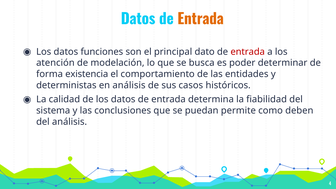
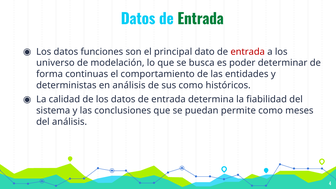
Entrada at (201, 19) colour: orange -> green
atención: atención -> universo
existencia: existencia -> continuas
sus casos: casos -> como
deben: deben -> meses
